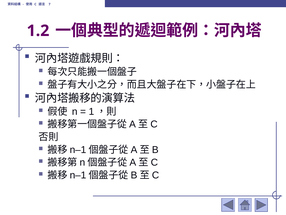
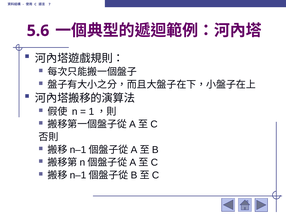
1.2: 1.2 -> 5.6
